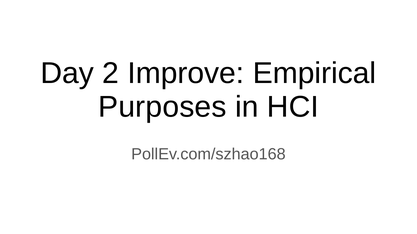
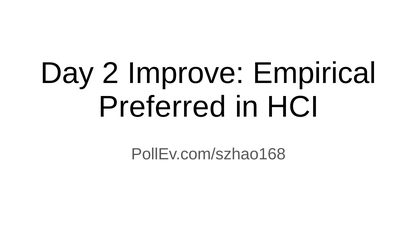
Purposes: Purposes -> Preferred
